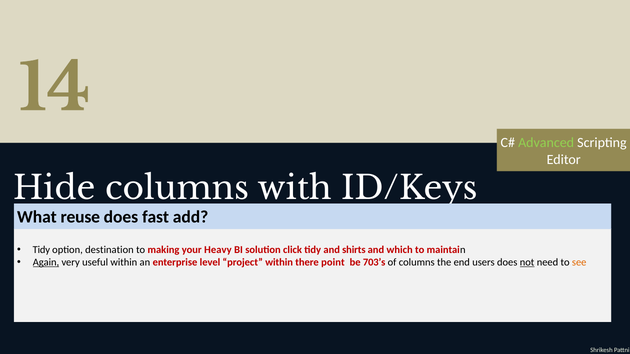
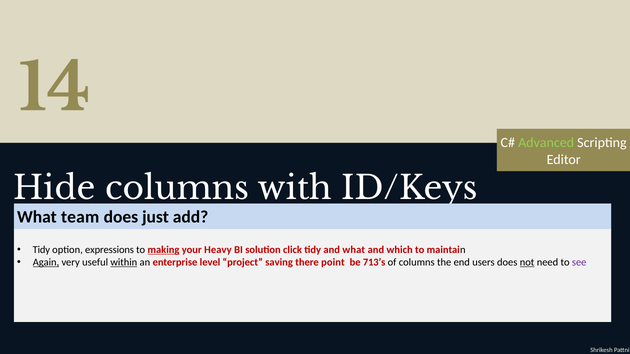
reuse: reuse -> team
fast: fast -> just
destination: destination -> expressions
making underline: none -> present
and shirts: shirts -> what
within at (124, 263) underline: none -> present
project within: within -> saving
703’s: 703’s -> 713’s
see colour: orange -> purple
